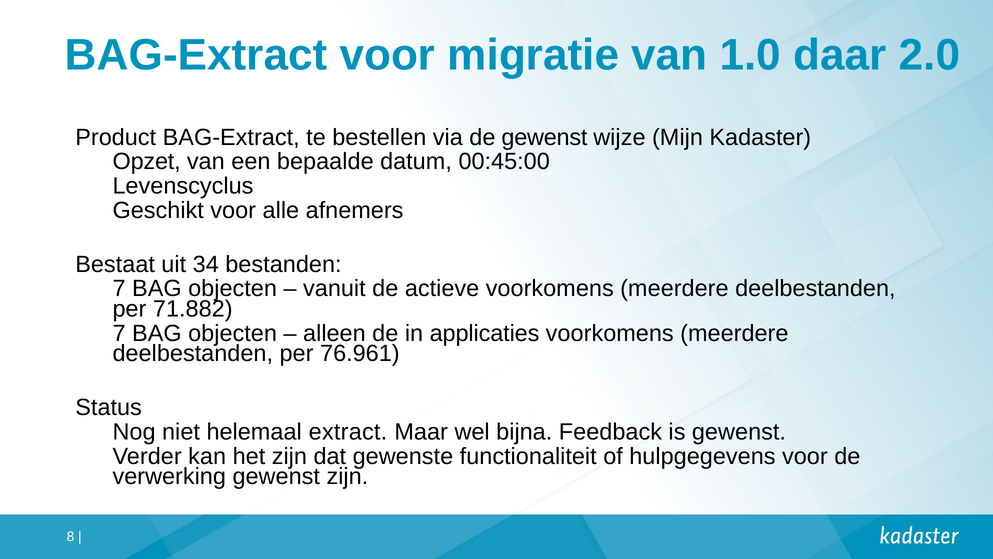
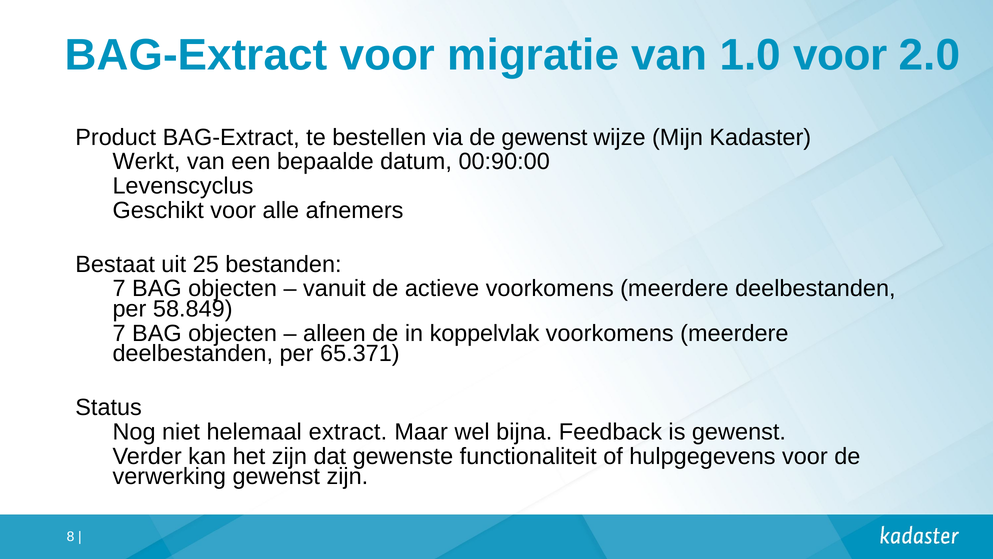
1.0 daar: daar -> voor
Opzet: Opzet -> Werkt
00:45:00: 00:45:00 -> 00:90:00
34: 34 -> 25
71.882: 71.882 -> 58.849
applicaties: applicaties -> koppelvlak
76.961: 76.961 -> 65.371
